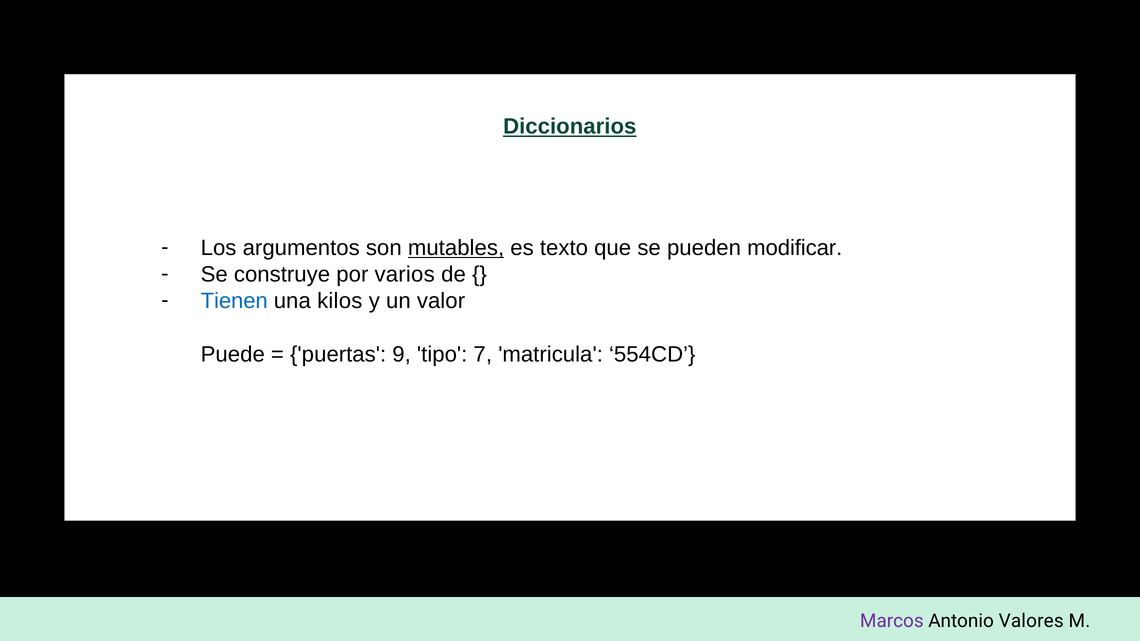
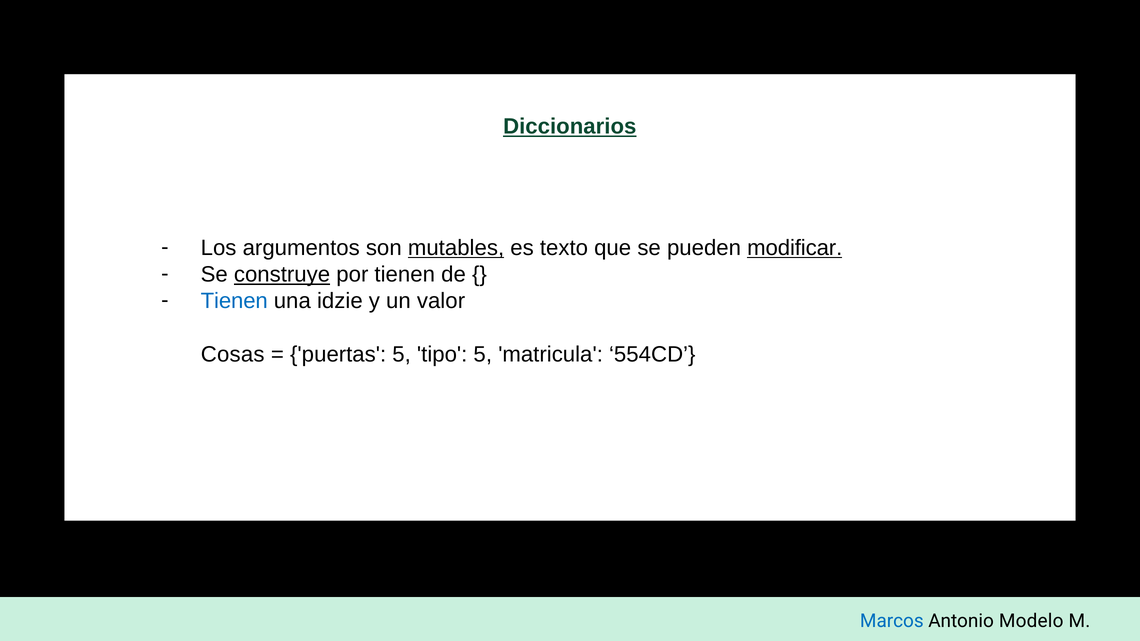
modificar underline: none -> present
construye underline: none -> present
por varios: varios -> tienen
kilos: kilos -> idzie
Puede: Puede -> Cosas
puertas 9: 9 -> 5
tipo 7: 7 -> 5
Marcos colour: purple -> blue
Valores: Valores -> Modelo
